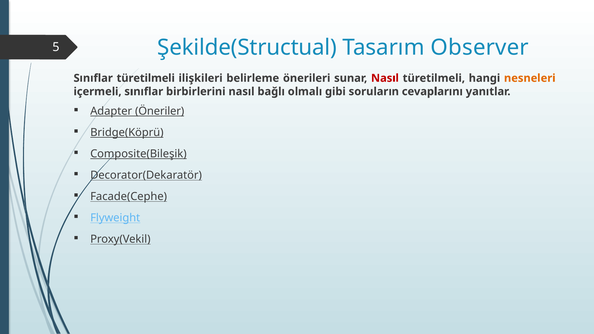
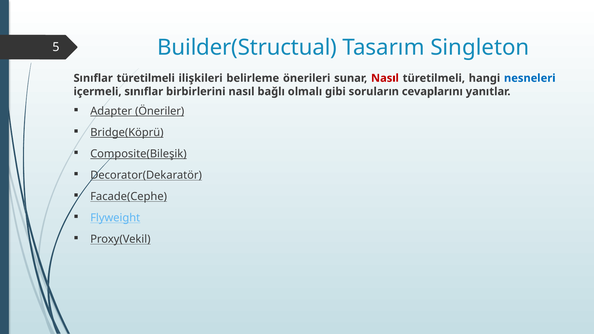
Şekilde(Structual: Şekilde(Structual -> Builder(Structual
Observer: Observer -> Singleton
nesneleri colour: orange -> blue
